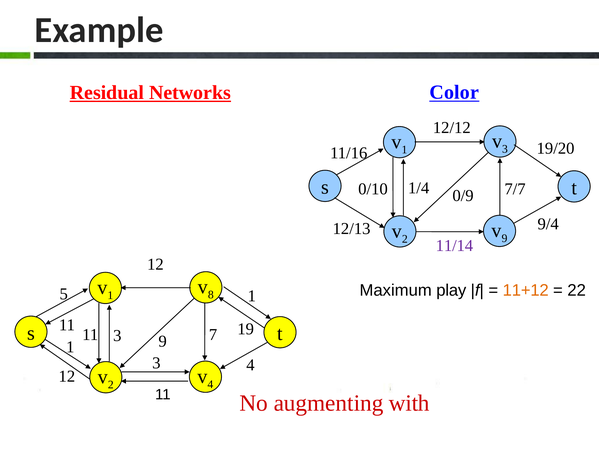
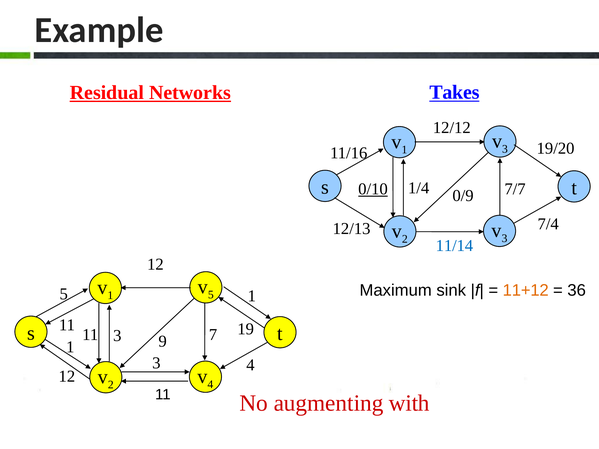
Color: Color -> Takes
0/10 underline: none -> present
9/4: 9/4 -> 7/4
9 at (505, 239): 9 -> 3
11/14 colour: purple -> blue
8 at (211, 295): 8 -> 5
play: play -> sink
22: 22 -> 36
